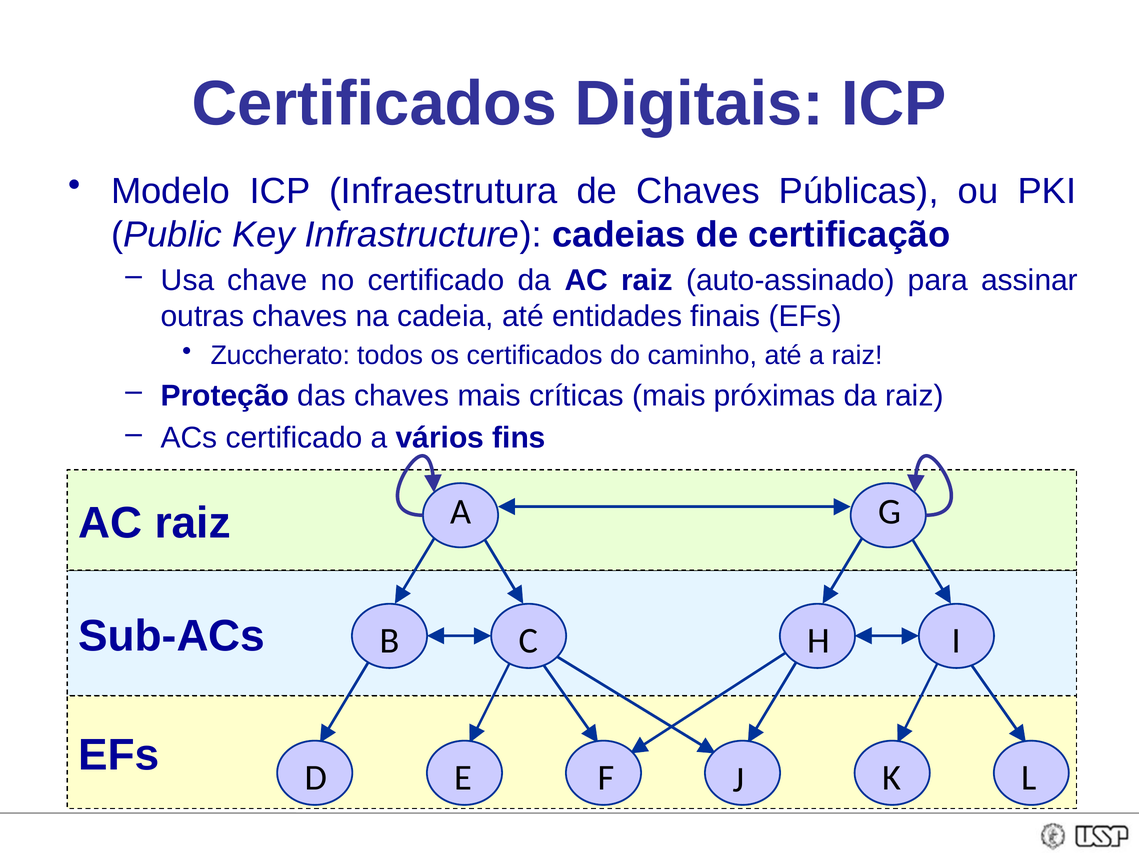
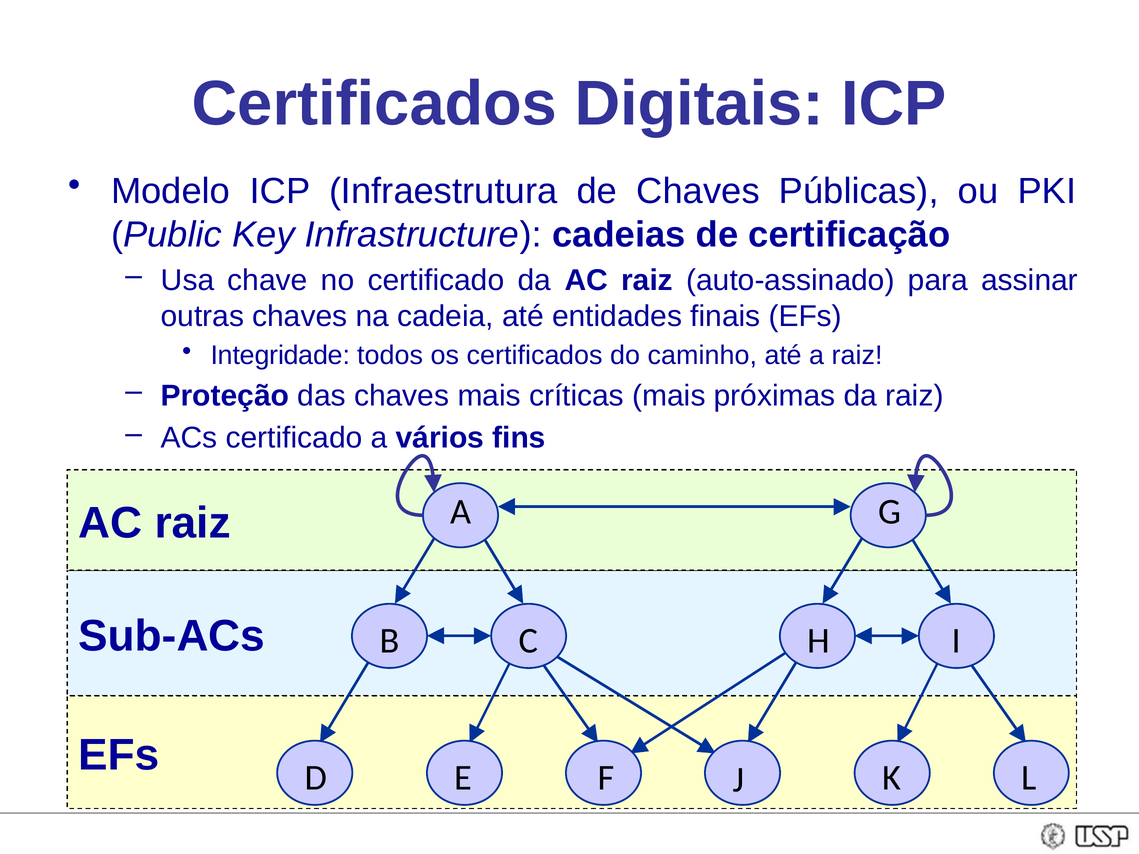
Zuccherato: Zuccherato -> Integridade
